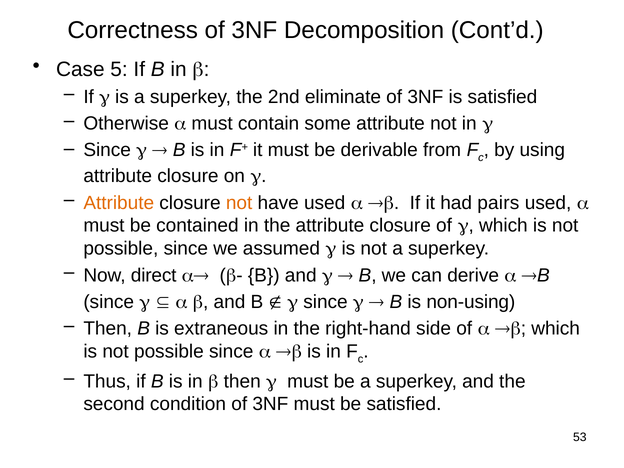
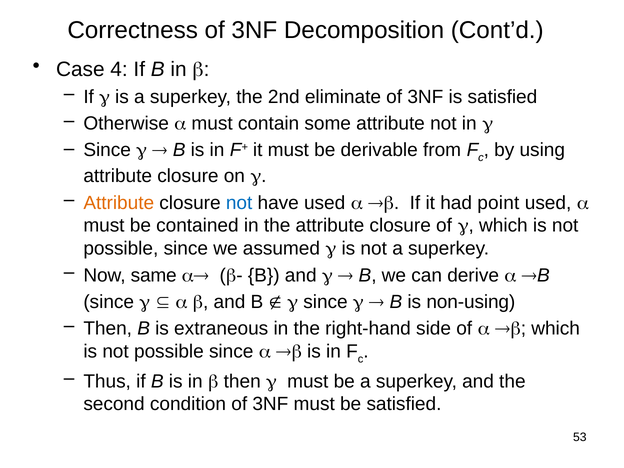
5: 5 -> 4
not at (239, 203) colour: orange -> blue
pairs: pairs -> point
direct: direct -> same
